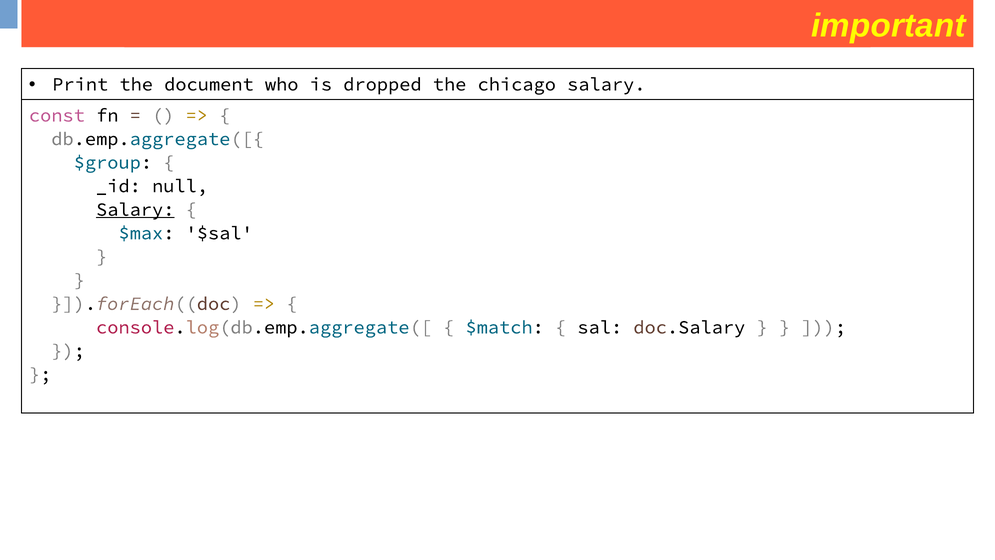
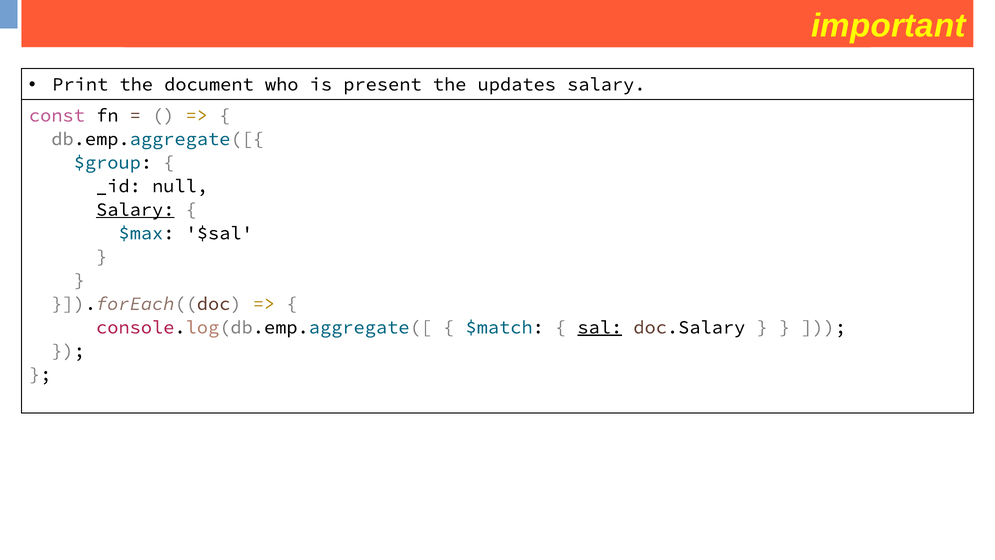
dropped: dropped -> present
chicago: chicago -> updates
sal underline: none -> present
